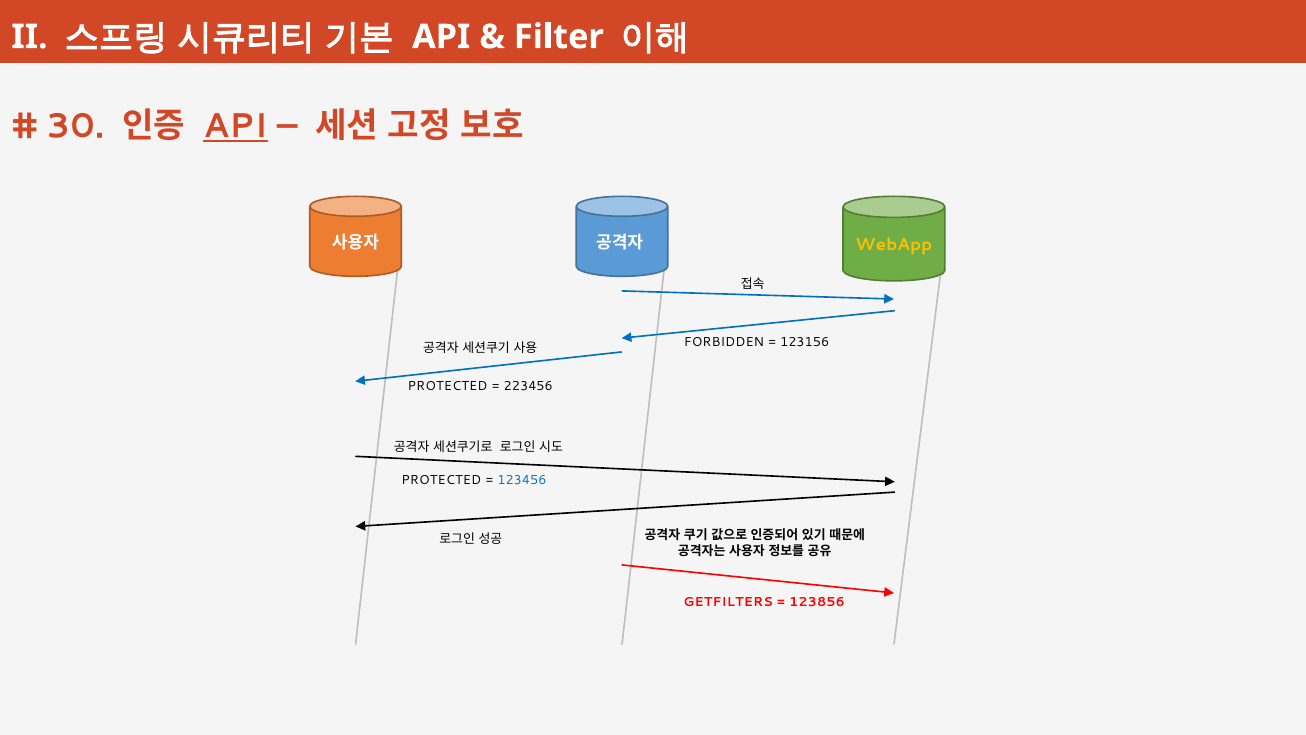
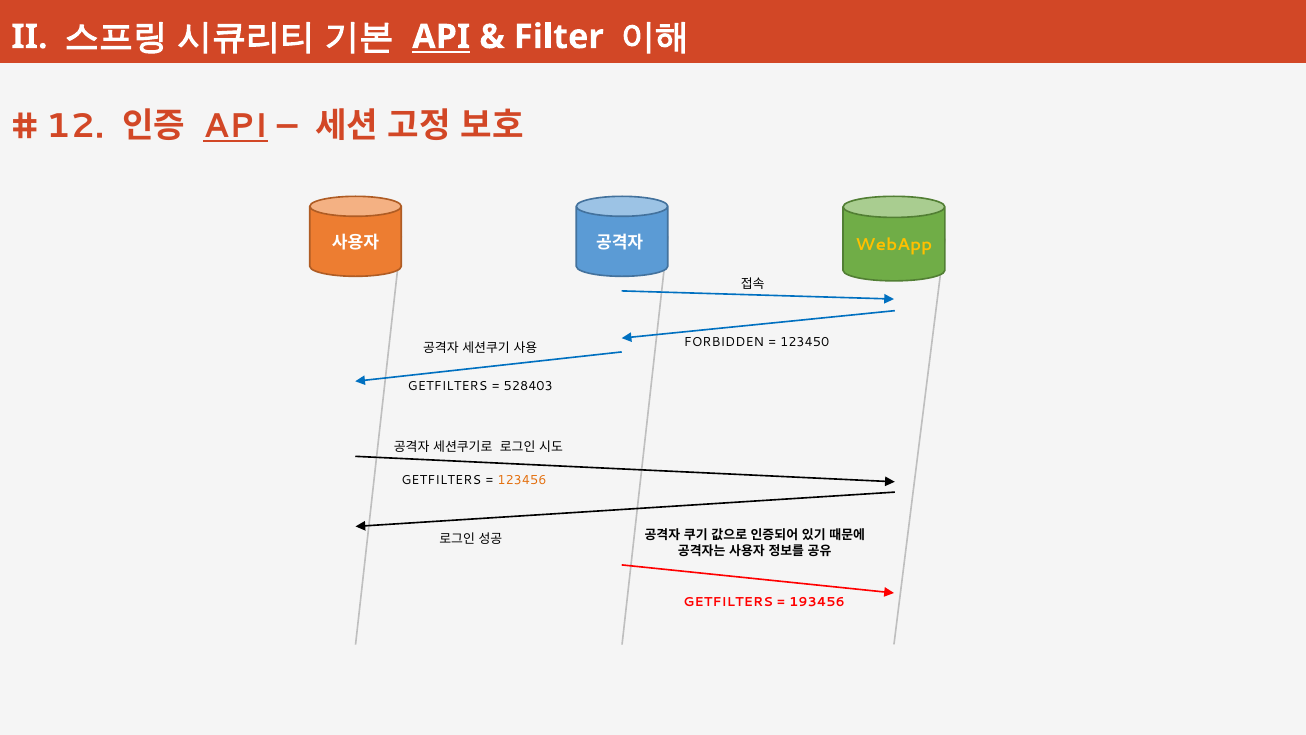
API at (441, 37) underline: none -> present
30: 30 -> 12
123156: 123156 -> 123450
PROTECTED at (448, 386): PROTECTED -> GETFILTERS
223456: 223456 -> 528403
PROTECTED at (441, 480): PROTECTED -> GETFILTERS
123456 colour: blue -> orange
123856: 123856 -> 193456
